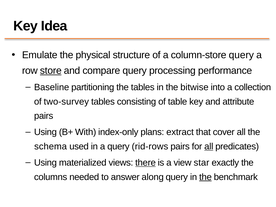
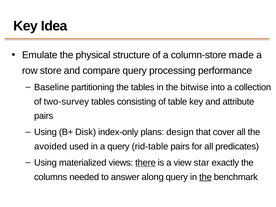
column-store query: query -> made
store underline: present -> none
With: With -> Disk
extract: extract -> design
schema: schema -> avoided
rid-rows: rid-rows -> rid-table
all at (209, 146) underline: present -> none
